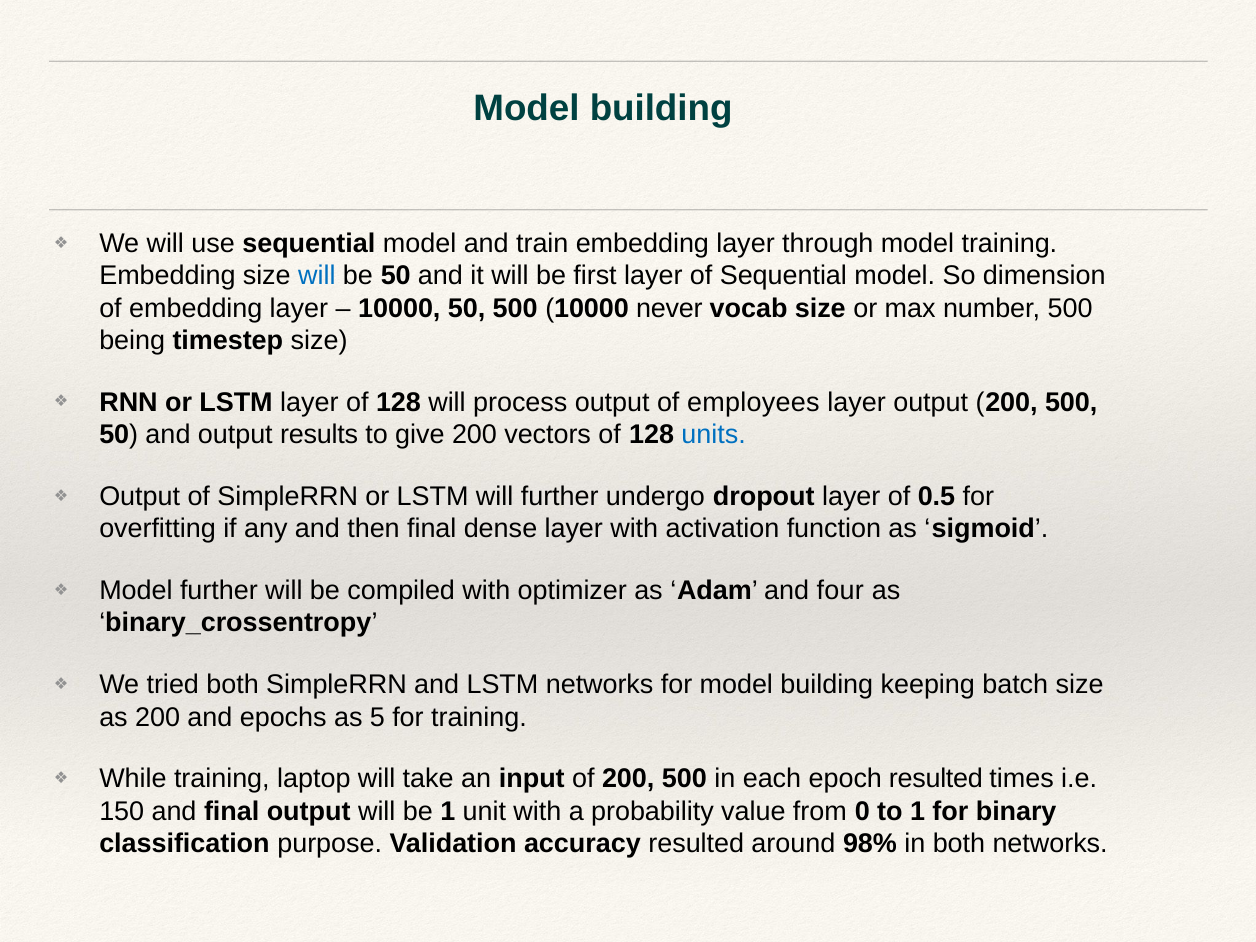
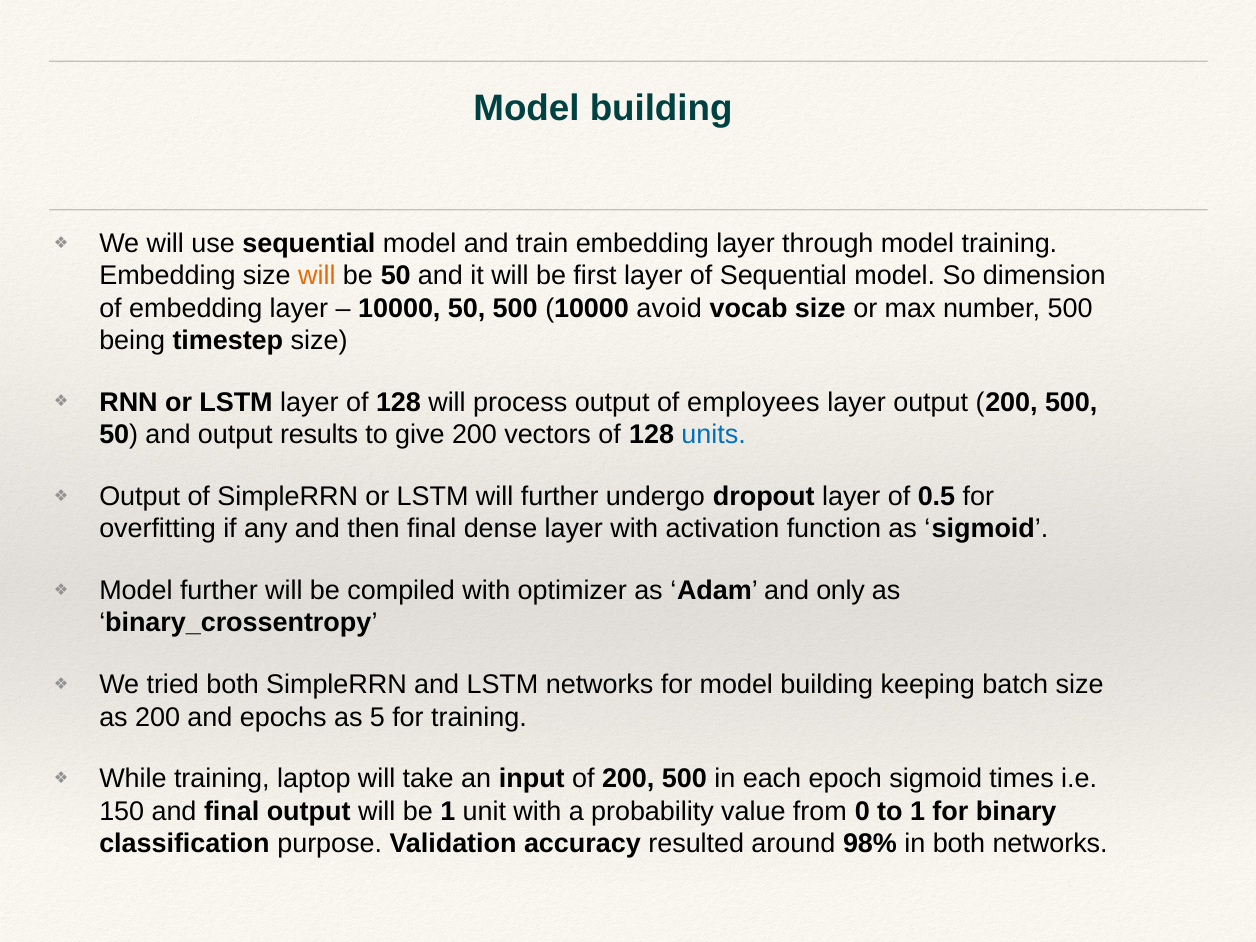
will at (317, 276) colour: blue -> orange
never: never -> avoid
four: four -> only
epoch resulted: resulted -> sigmoid
